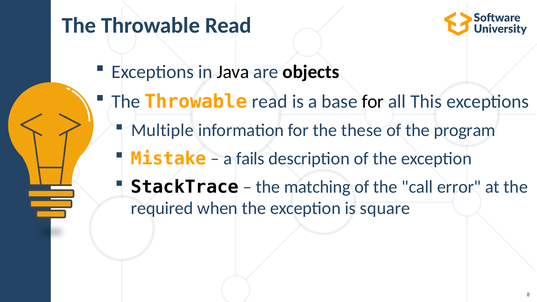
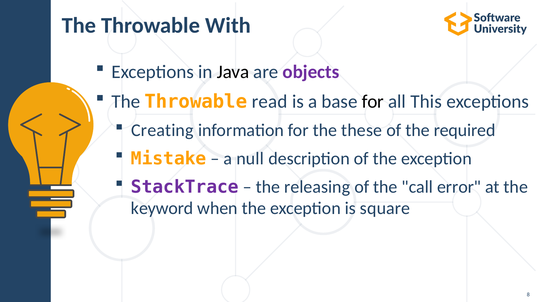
Read at (228, 25): Read -> With
objects colour: black -> purple
Multiple: Multiple -> Creating
program: program -> required
fails: fails -> null
StackTrace colour: black -> purple
matching: matching -> releasing
required: required -> keyword
